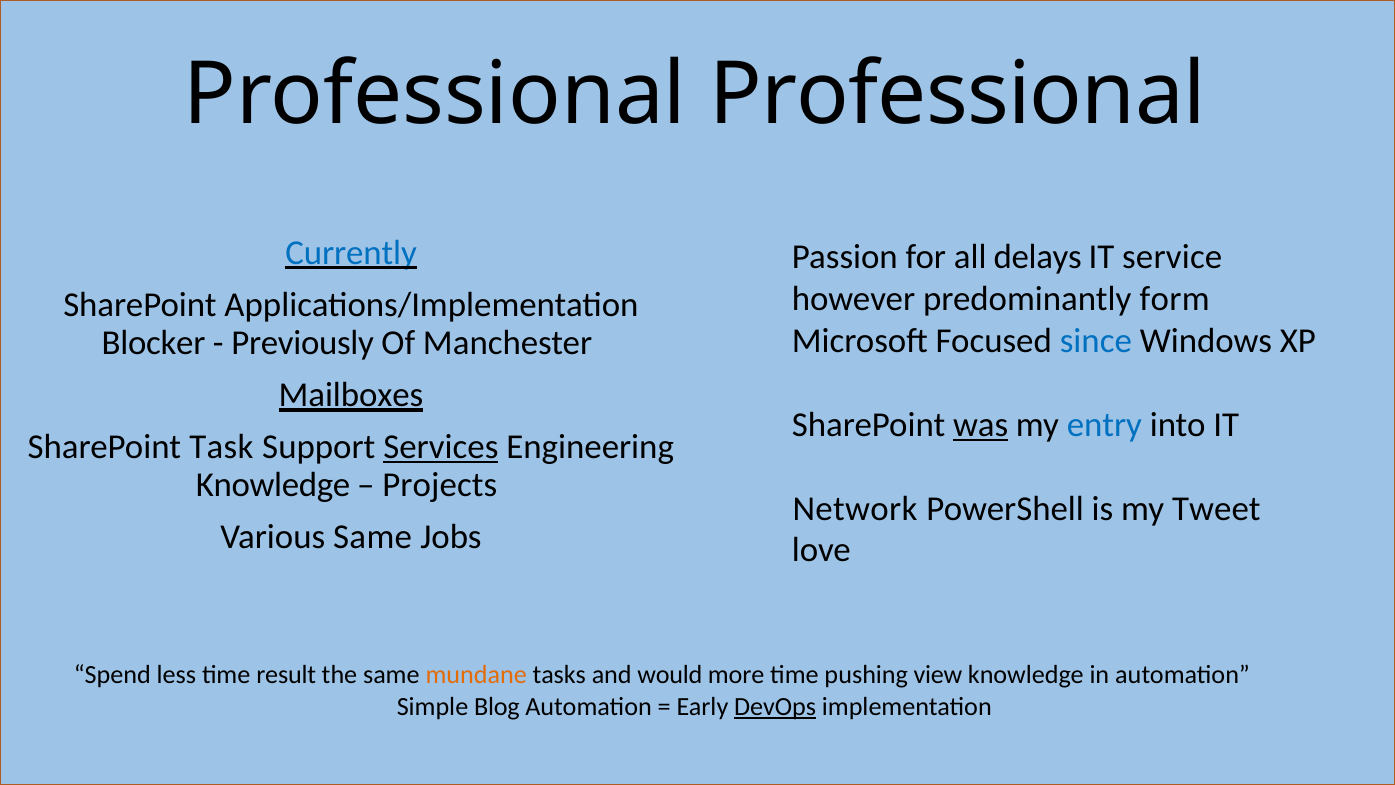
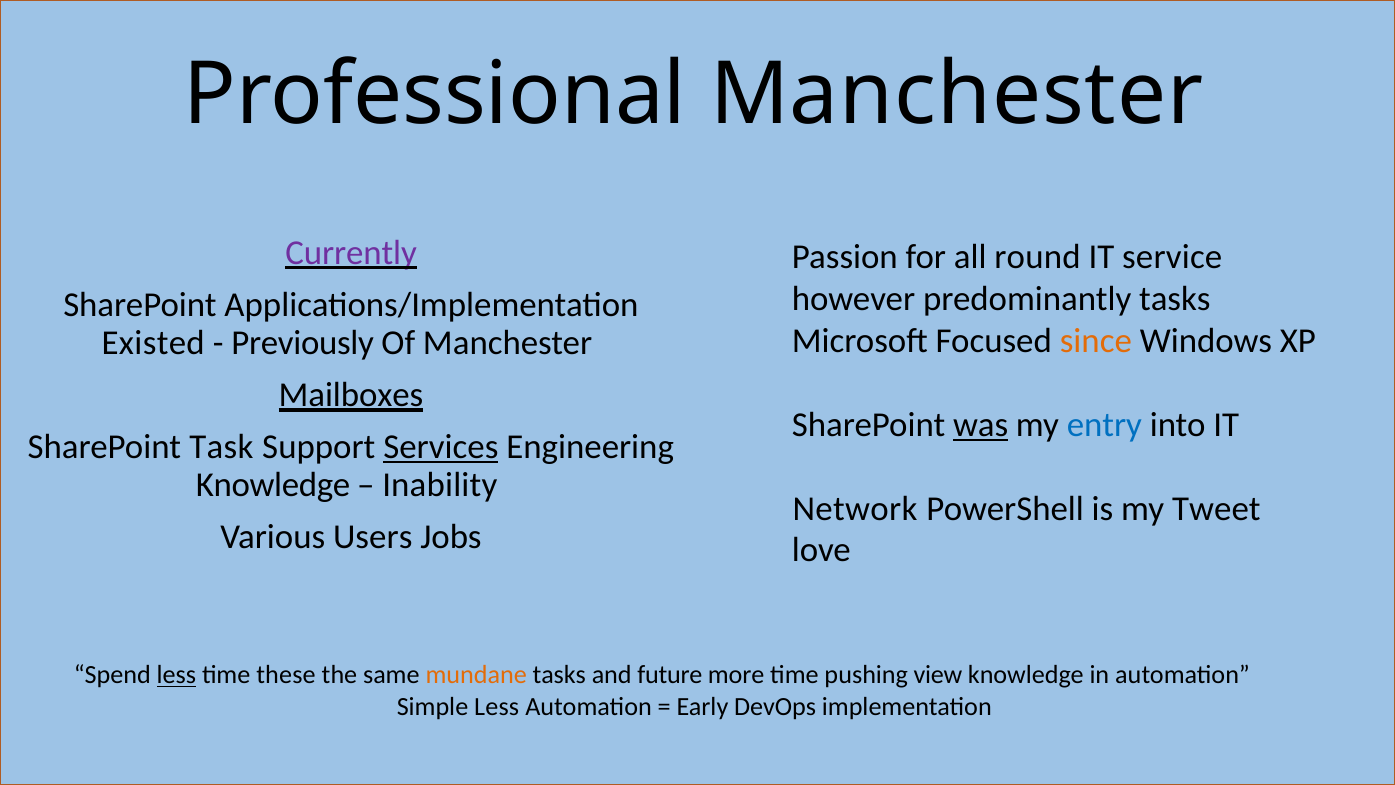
Professional Professional: Professional -> Manchester
Currently colour: blue -> purple
delays: delays -> round
predominantly form: form -> tasks
since colour: blue -> orange
Blocker: Blocker -> Existed
Projects: Projects -> Inability
Various Same: Same -> Users
less at (176, 675) underline: none -> present
result: result -> these
would: would -> future
Simple Blog: Blog -> Less
DevOps underline: present -> none
